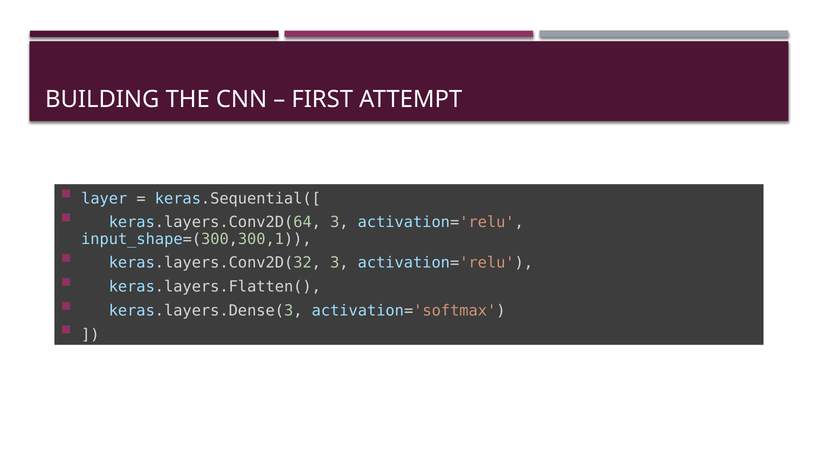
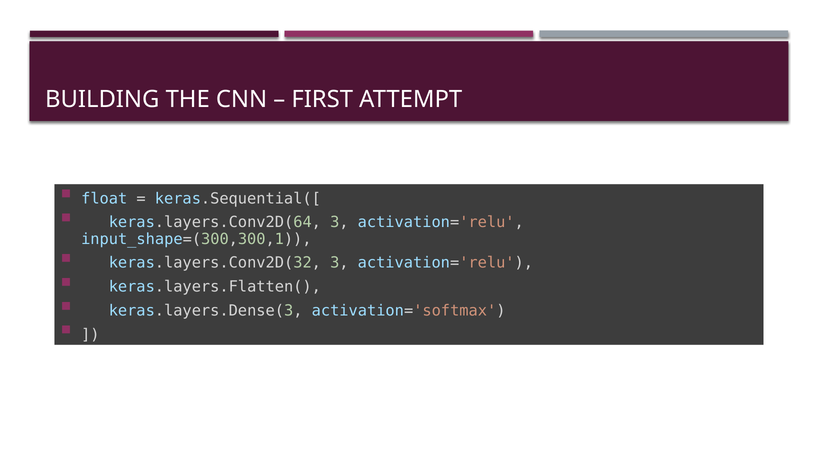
layer: layer -> float
